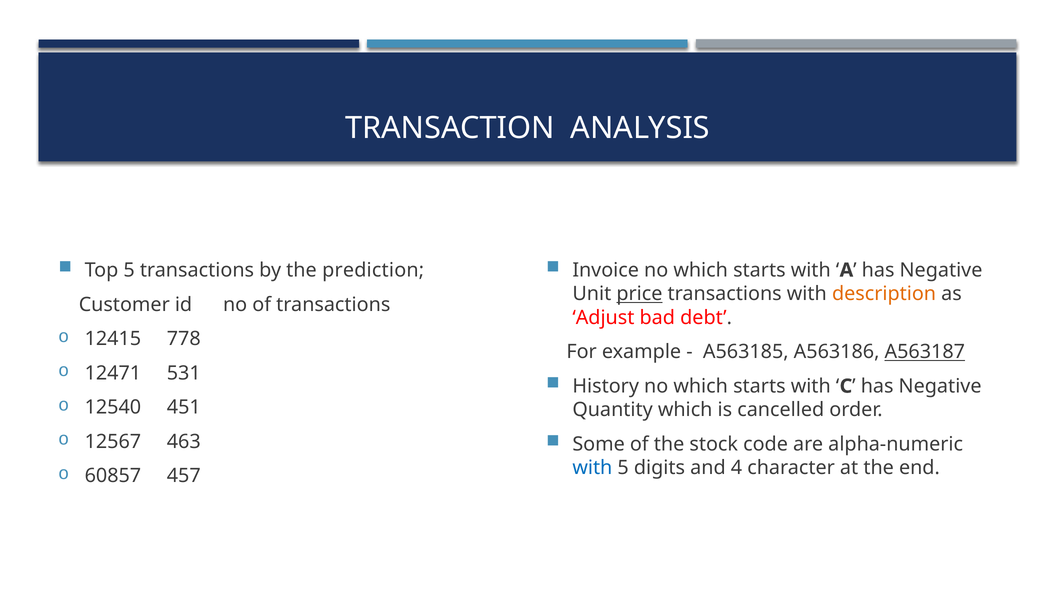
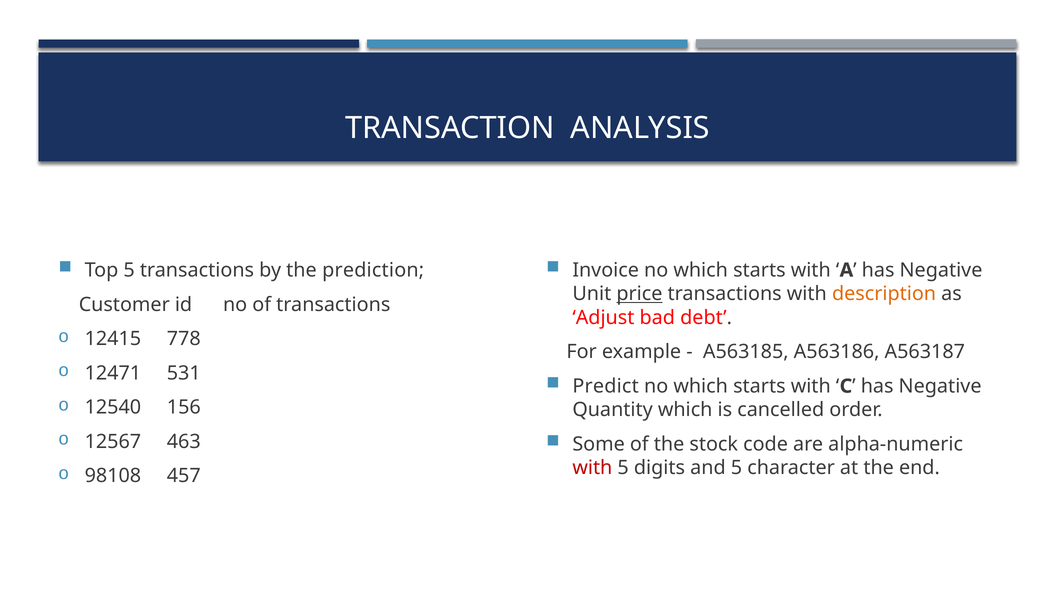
A563187 underline: present -> none
History: History -> Predict
451: 451 -> 156
with at (592, 468) colour: blue -> red
and 4: 4 -> 5
60857: 60857 -> 98108
